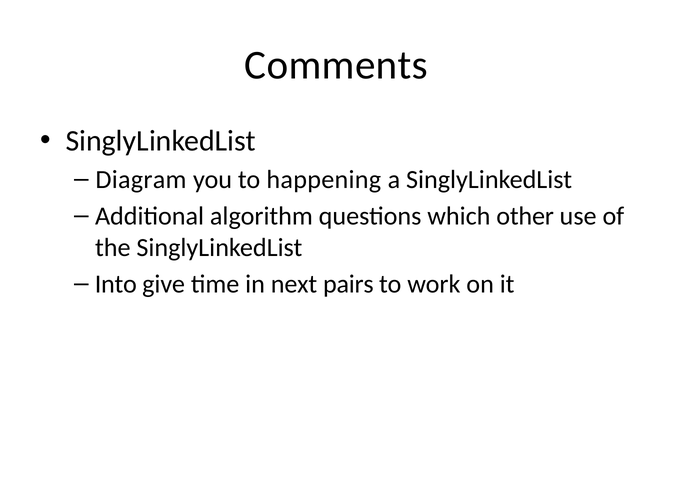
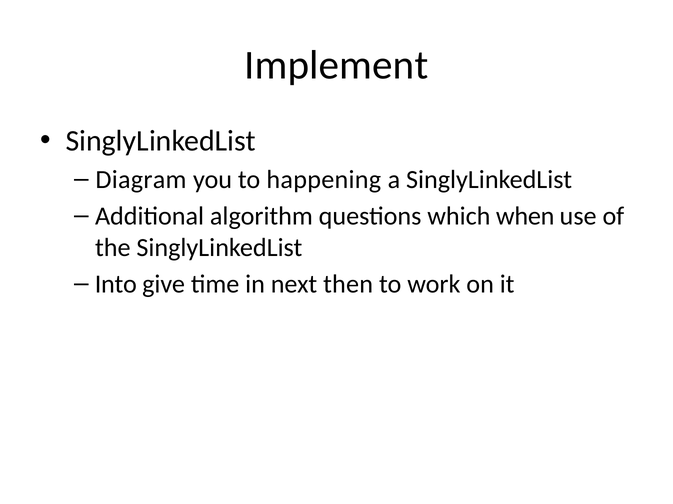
Comments: Comments -> Implement
other: other -> when
pairs: pairs -> then
